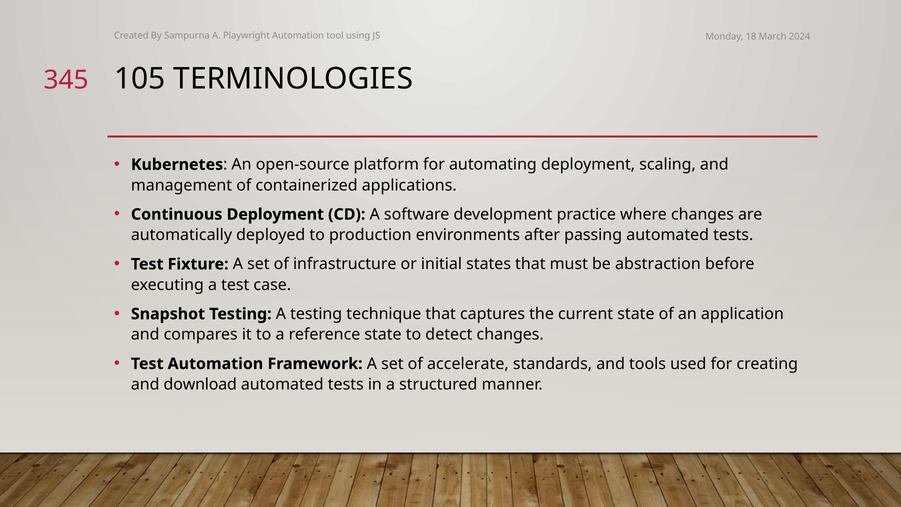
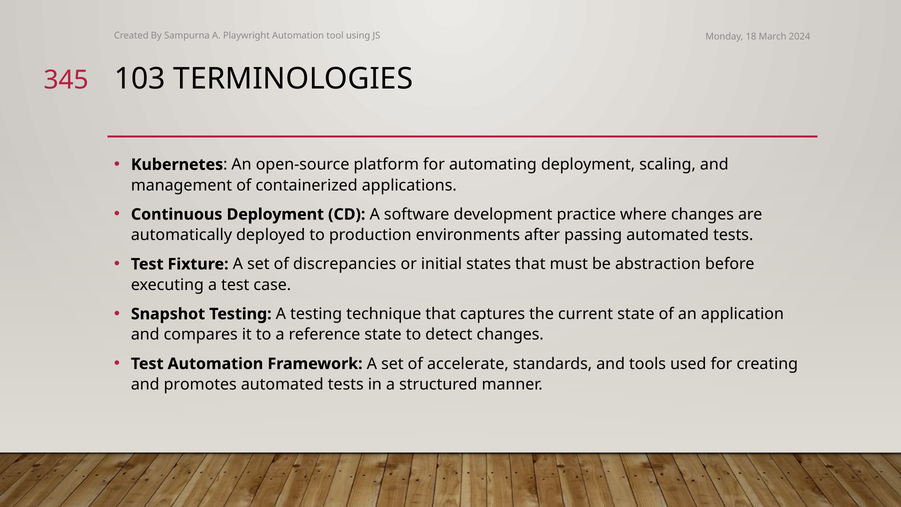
105: 105 -> 103
infrastructure: infrastructure -> discrepancies
download: download -> promotes
